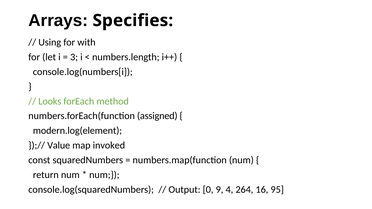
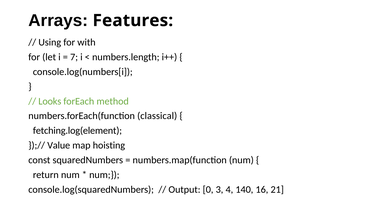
Specifies: Specifies -> Features
3: 3 -> 7
assigned: assigned -> classical
modern.log(element: modern.log(element -> fetching.log(element
invoked: invoked -> hoisting
9: 9 -> 3
264: 264 -> 140
95: 95 -> 21
